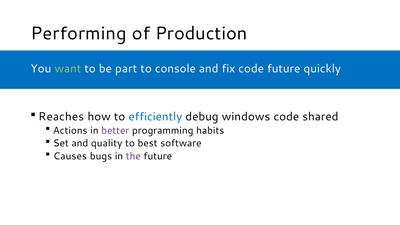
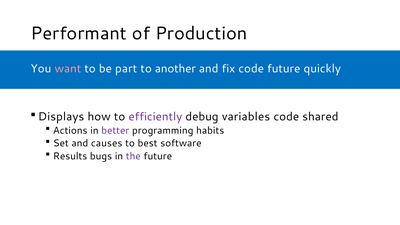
Performing: Performing -> Performant
want colour: light green -> pink
console: console -> another
Reaches: Reaches -> Displays
efficiently colour: blue -> purple
windows: windows -> variables
quality: quality -> causes
Causes: Causes -> Results
